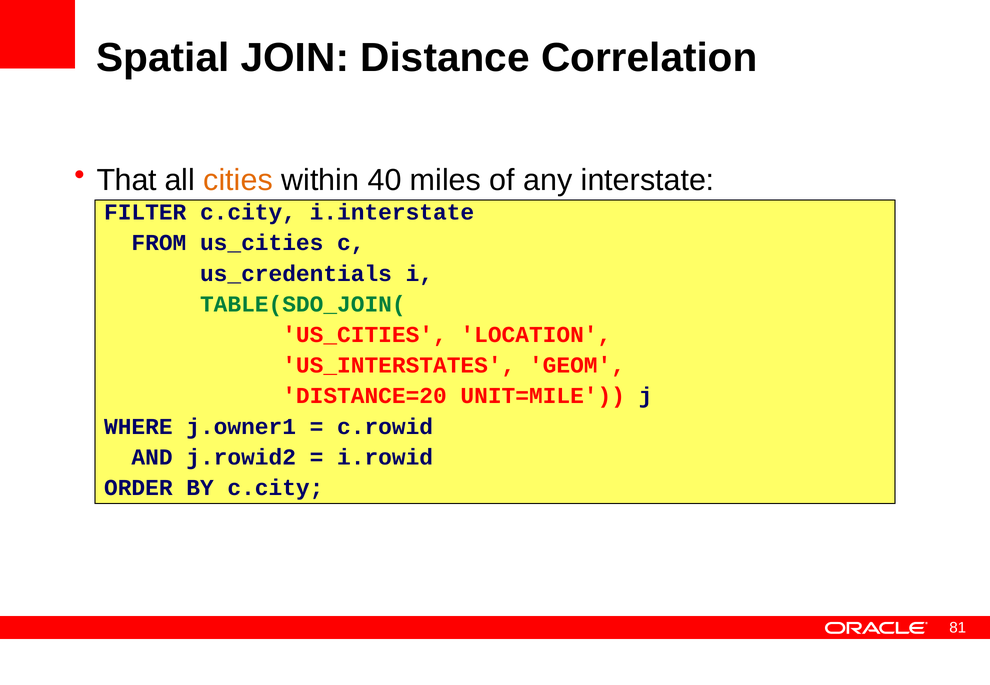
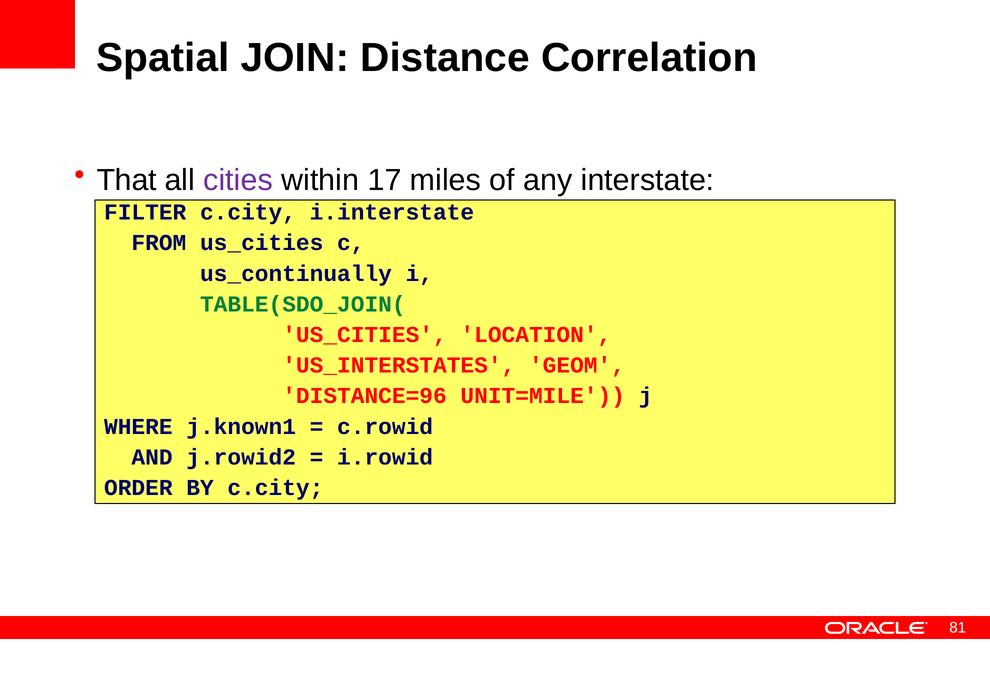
cities colour: orange -> purple
40: 40 -> 17
us_credentials: us_credentials -> us_continually
DISTANCE=20: DISTANCE=20 -> DISTANCE=96
j.owner1: j.owner1 -> j.known1
